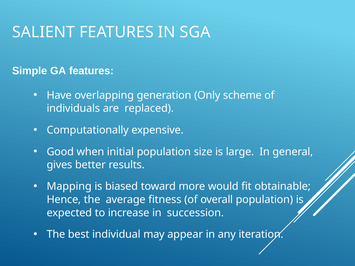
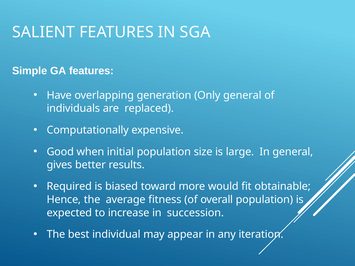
Only scheme: scheme -> general
Mapping: Mapping -> Required
